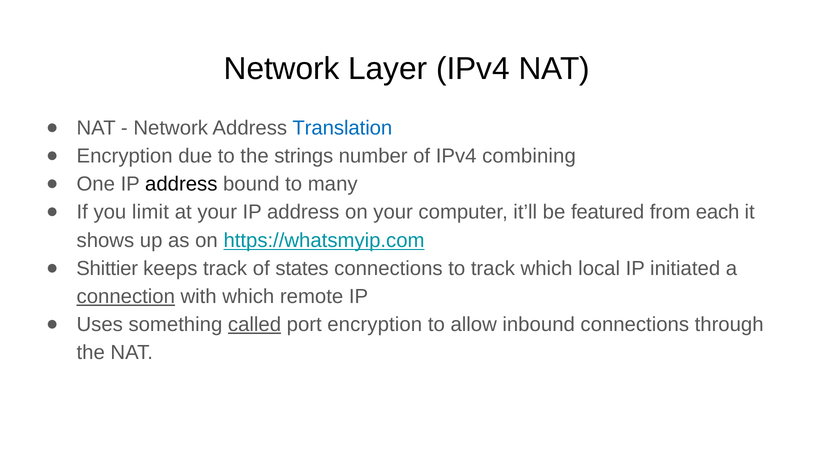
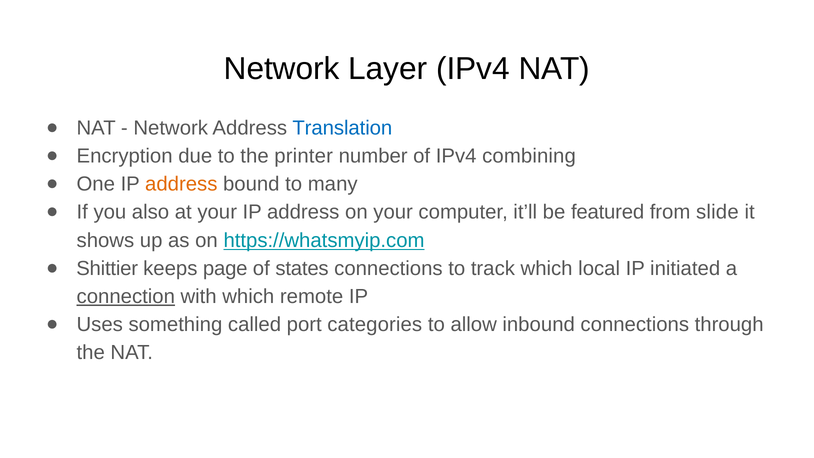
strings: strings -> printer
address at (181, 184) colour: black -> orange
limit: limit -> also
each: each -> slide
keeps track: track -> page
called underline: present -> none
port encryption: encryption -> categories
